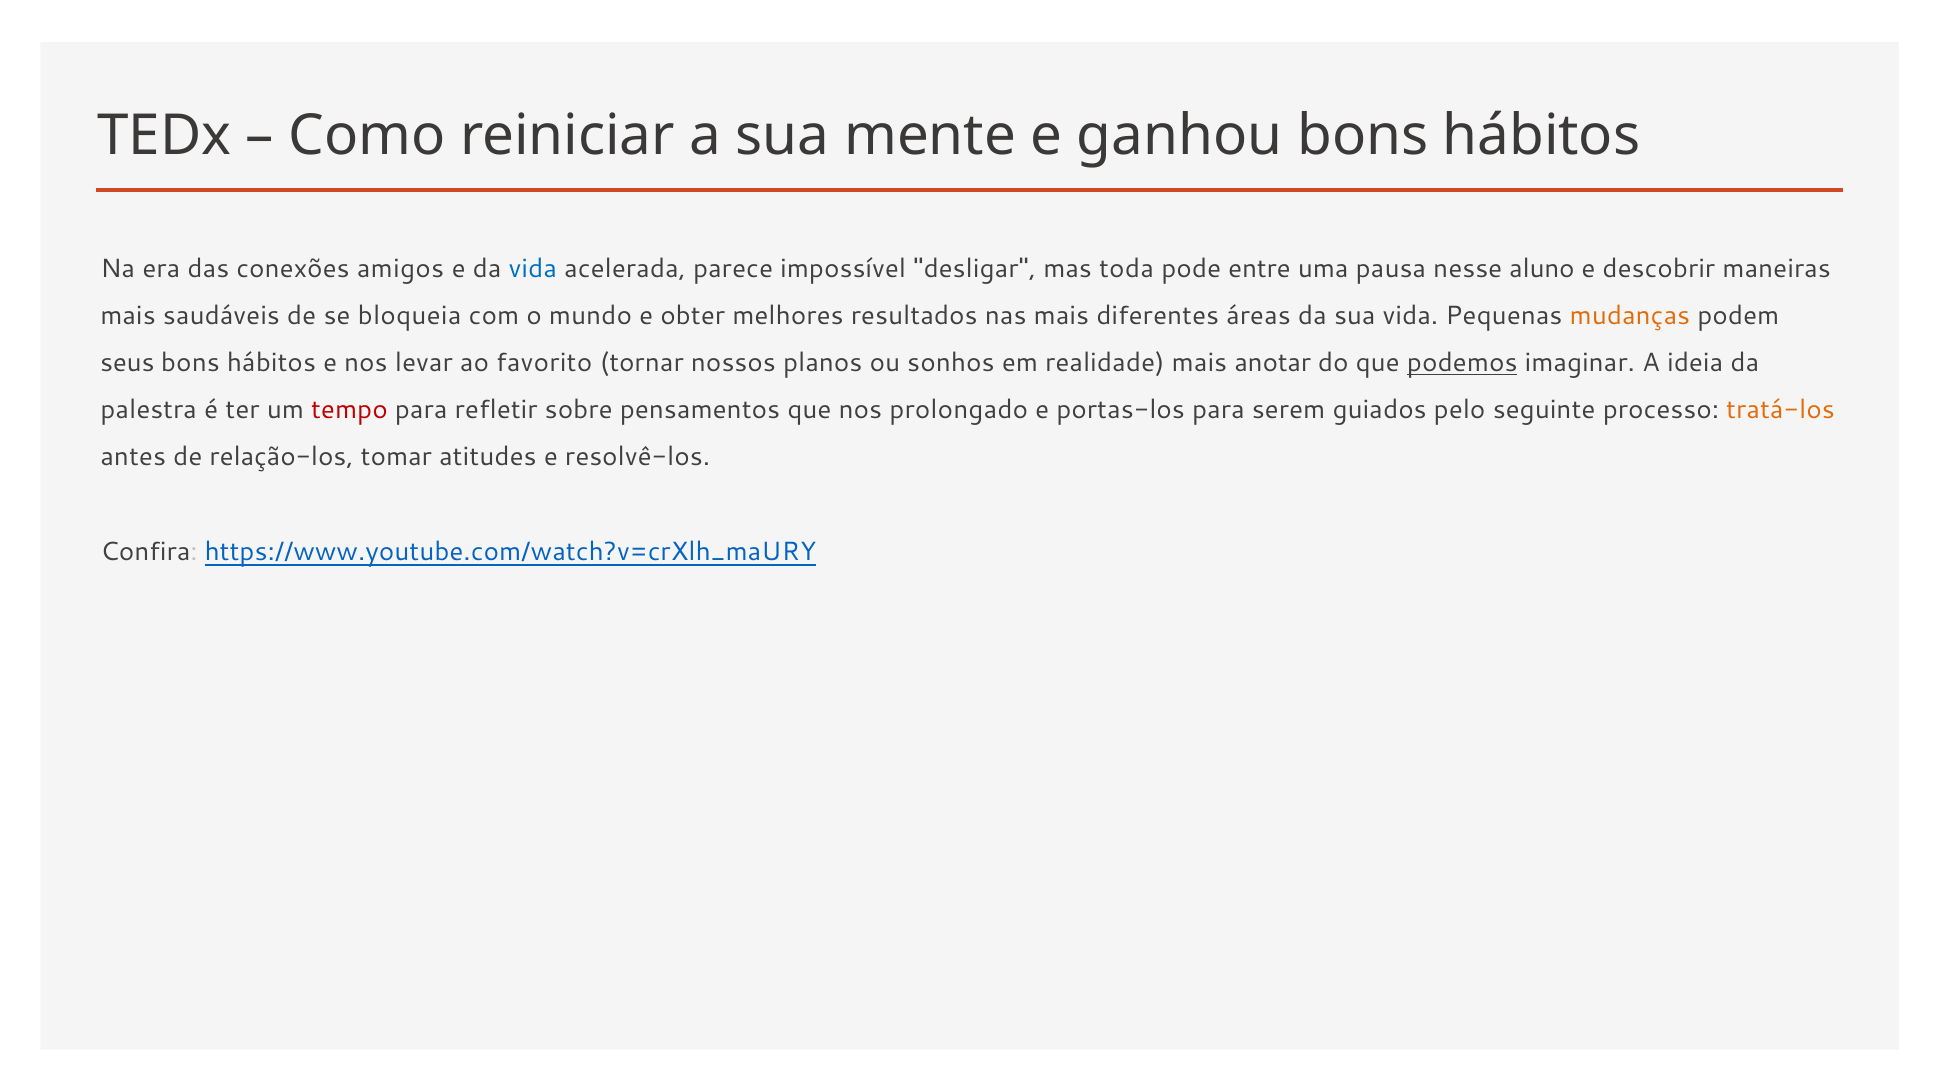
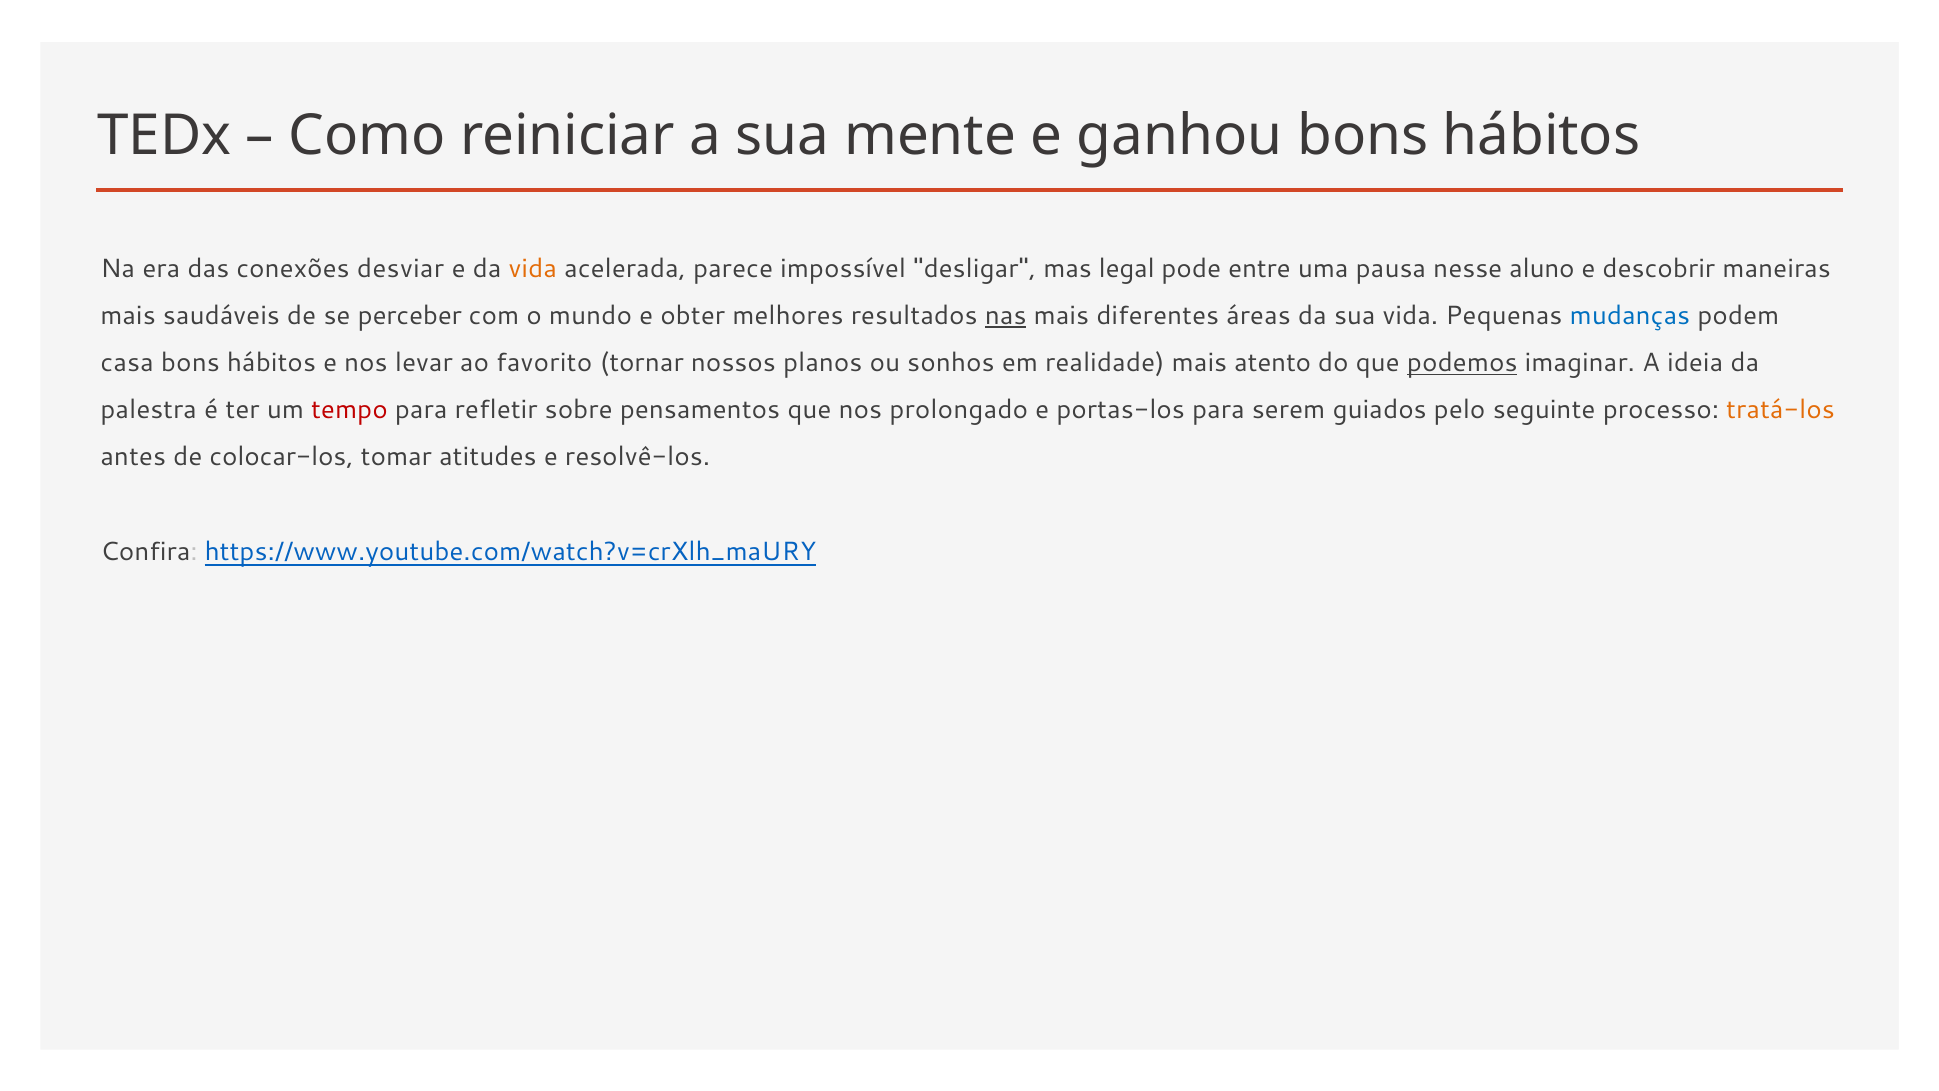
amigos: amigos -> desviar
vida at (533, 269) colour: blue -> orange
toda: toda -> legal
bloqueia: bloqueia -> perceber
nas underline: none -> present
mudanças colour: orange -> blue
seus: seus -> casa
anotar: anotar -> atento
relação-los: relação-los -> colocar-los
